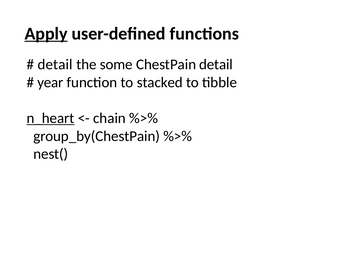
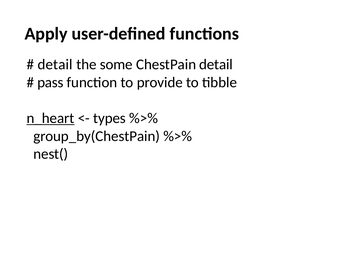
Apply underline: present -> none
year: year -> pass
stacked: stacked -> provide
chain: chain -> types
